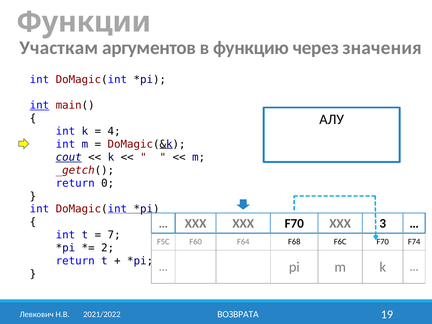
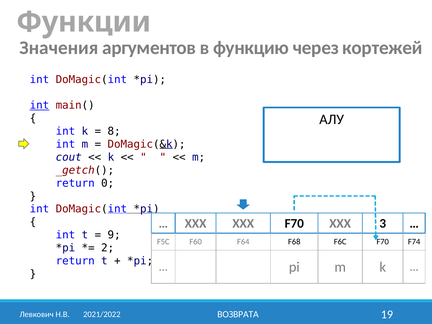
Участкам: Участкам -> Значения
значения: значения -> кортежей
4: 4 -> 8
cout underline: present -> none
7: 7 -> 9
